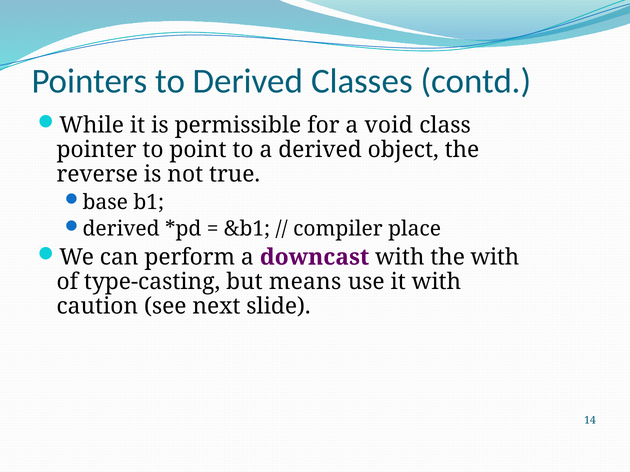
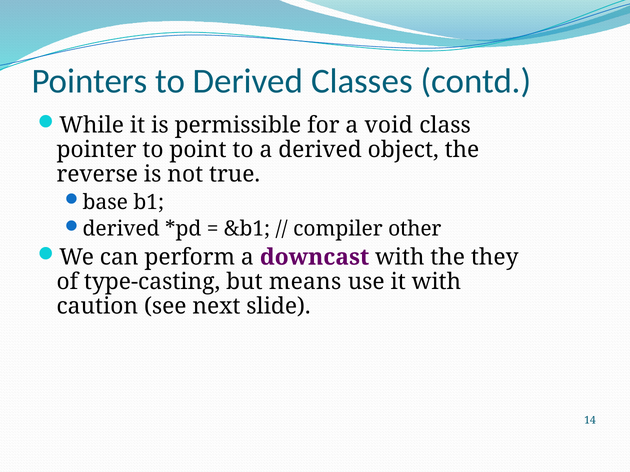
place: place -> other
the with: with -> they
